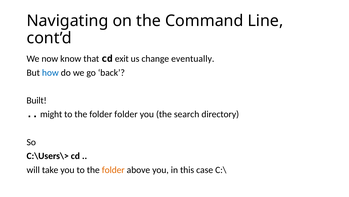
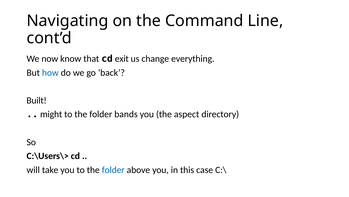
eventually: eventually -> everything
folder folder: folder -> bands
search: search -> aspect
folder at (113, 169) colour: orange -> blue
